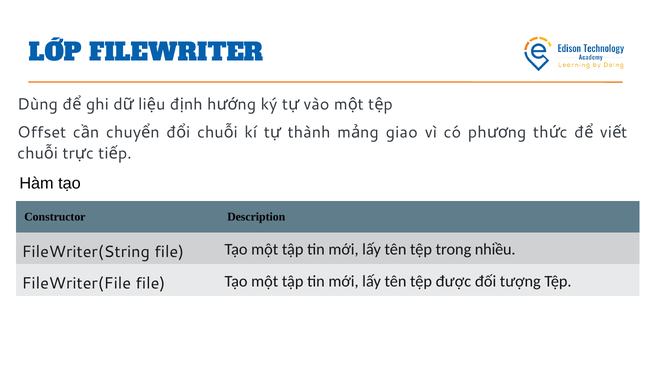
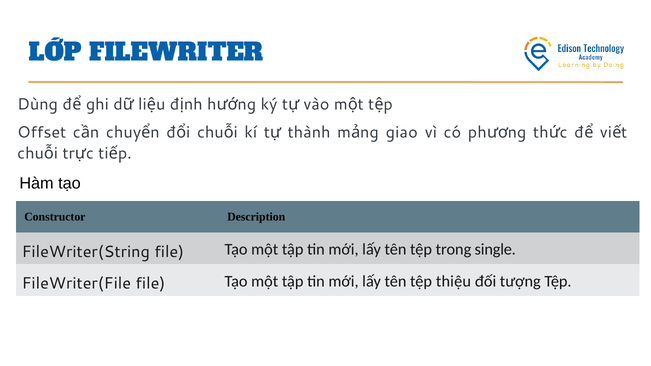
nhiều: nhiều -> single
được: được -> thiệu
